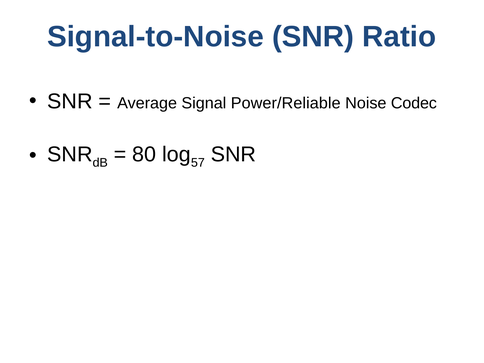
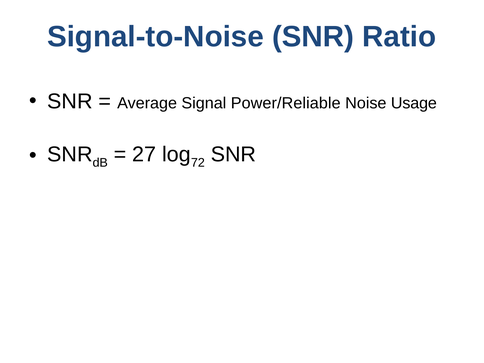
Codec: Codec -> Usage
80: 80 -> 27
57: 57 -> 72
